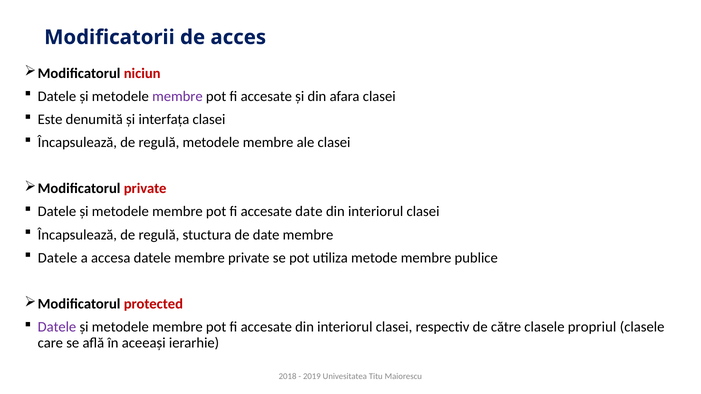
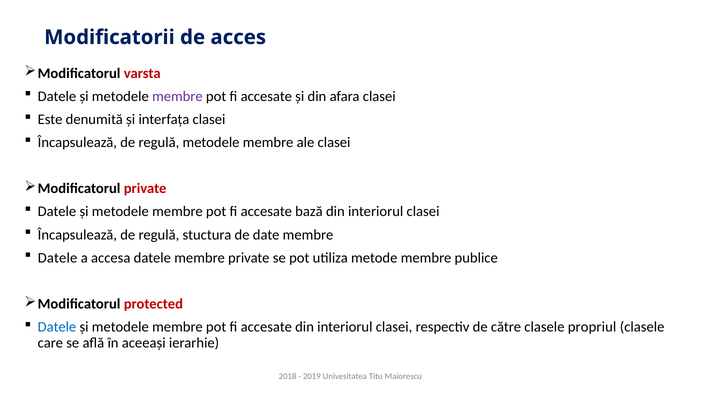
niciun: niciun -> varsta
accesate date: date -> bază
Datele at (57, 327) colour: purple -> blue
